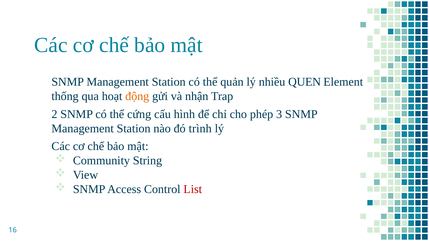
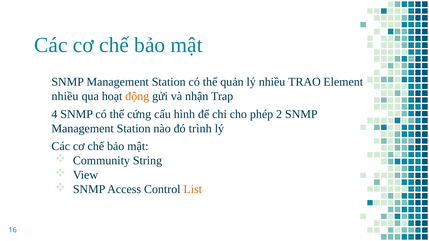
QUEN: QUEN -> TRAO
thống at (65, 96): thống -> nhiều
2: 2 -> 4
3: 3 -> 2
List colour: red -> orange
